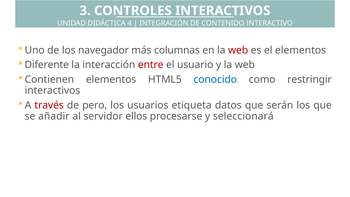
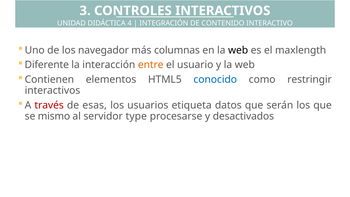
web at (238, 50) colour: red -> black
el elementos: elementos -> maxlength
entre colour: red -> orange
pero: pero -> esas
añadir: añadir -> mismo
ellos: ellos -> type
seleccionará: seleccionará -> desactivados
